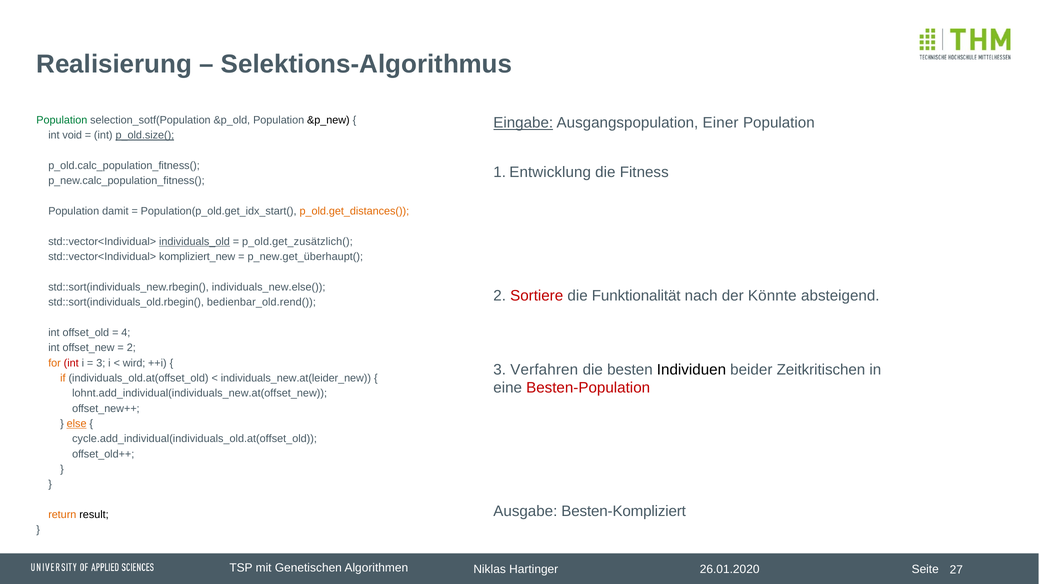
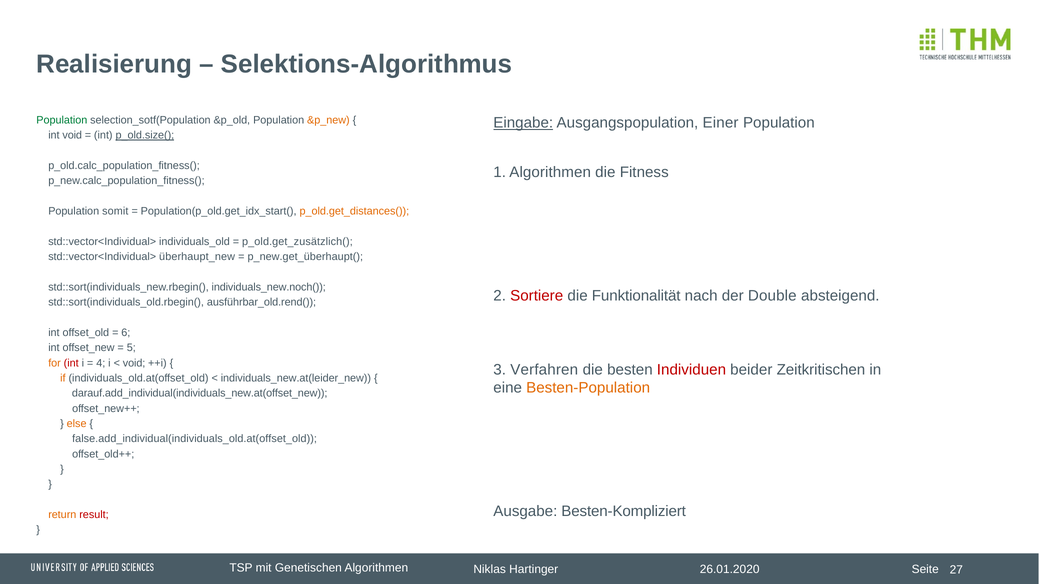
&p_new colour: black -> orange
1 Entwicklung: Entwicklung -> Algorithmen
damit: damit -> somit
individuals_old underline: present -> none
kompliziert_new: kompliziert_new -> überhaupt_new
individuals_new.else(: individuals_new.else( -> individuals_new.noch(
Könnte: Könnte -> Double
bedienbar_old.rend(: bedienbar_old.rend( -> ausführbar_old.rend(
4: 4 -> 6
2 at (131, 348): 2 -> 5
3 at (101, 363): 3 -> 4
wird at (134, 363): wird -> void
Individuen colour: black -> red
Besten-Population colour: red -> orange
lohnt.add_individual(individuals_new.at(offset_new: lohnt.add_individual(individuals_new.at(offset_new -> darauf.add_individual(individuals_new.at(offset_new
else underline: present -> none
cycle.add_individual(individuals_old.at(offset_old: cycle.add_individual(individuals_old.at(offset_old -> false.add_individual(individuals_old.at(offset_old
result colour: black -> red
